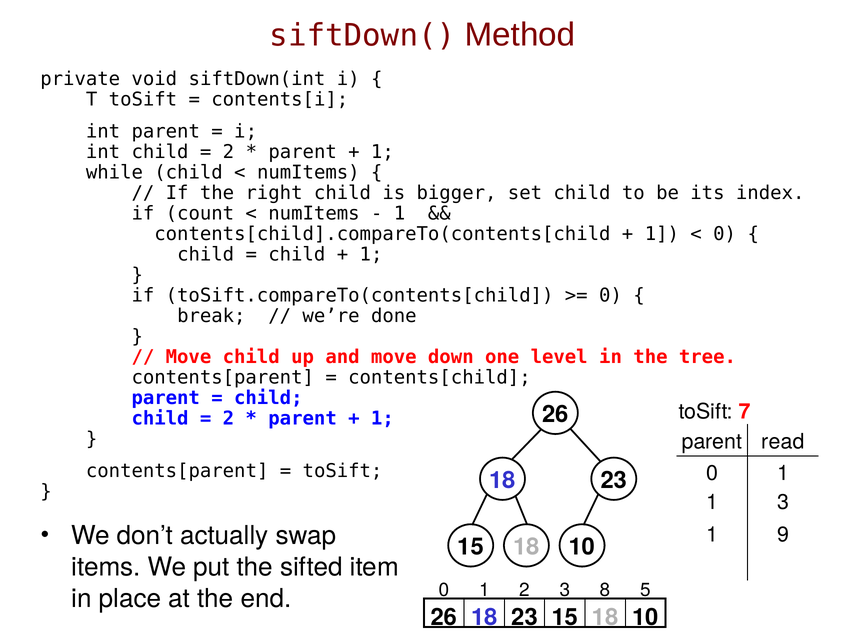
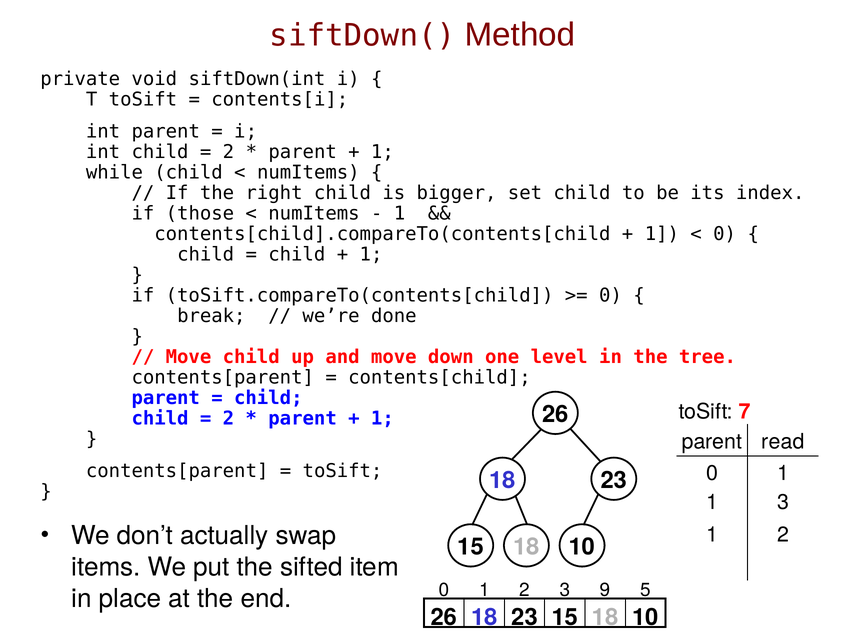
count: count -> those
9 at (783, 535): 9 -> 2
8: 8 -> 9
